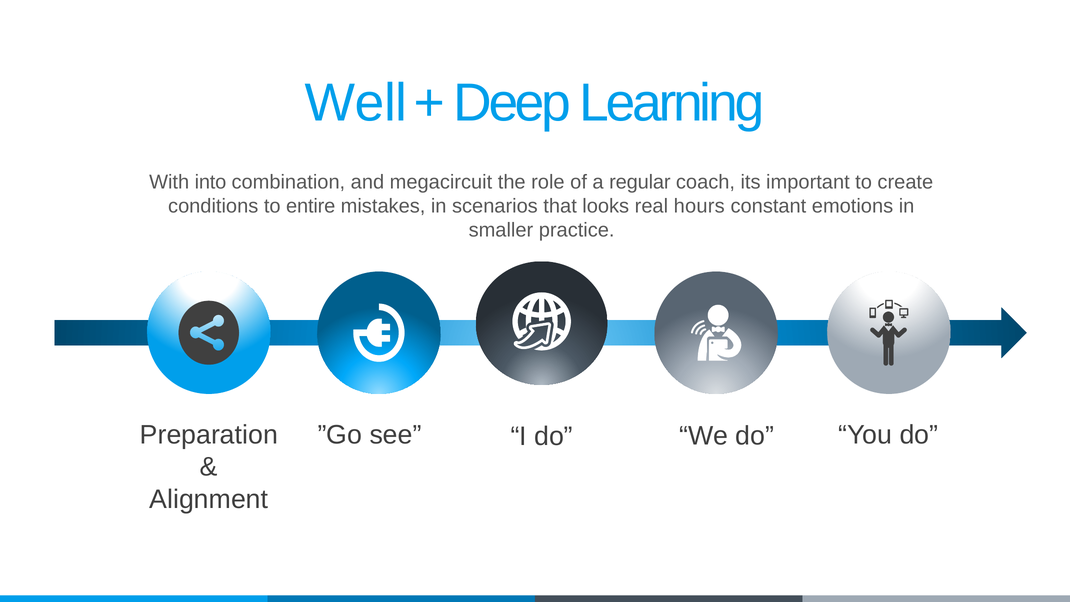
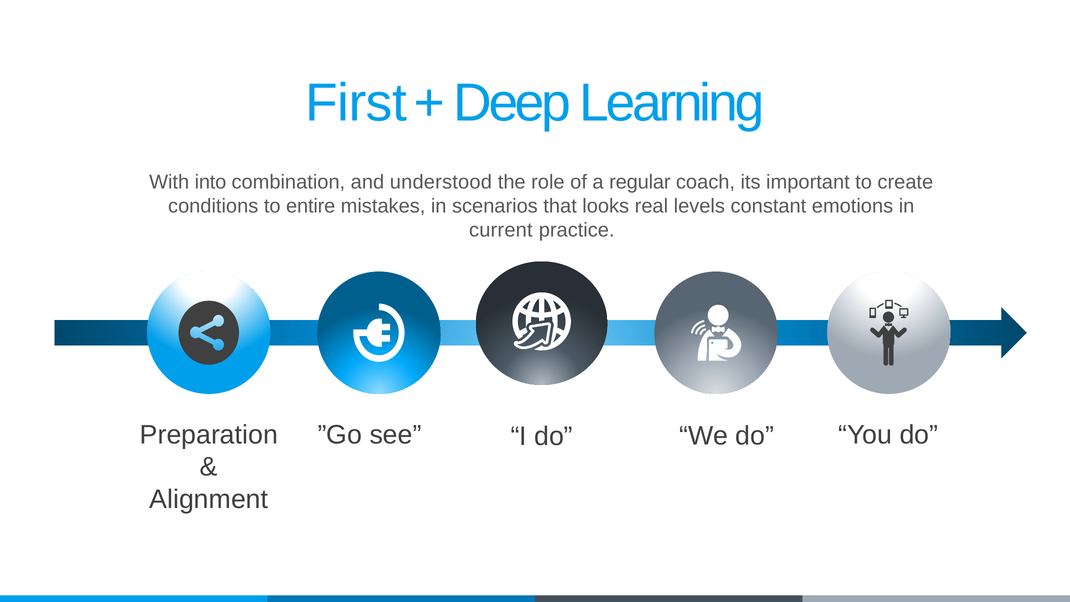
Well: Well -> First
megacircuit: megacircuit -> understood
hours: hours -> levels
smaller: smaller -> current
